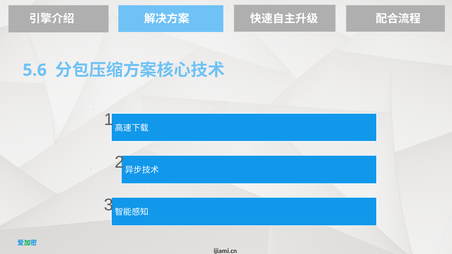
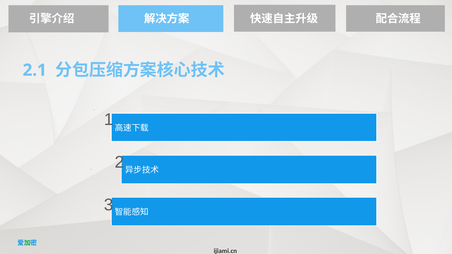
5.6: 5.6 -> 2.1
